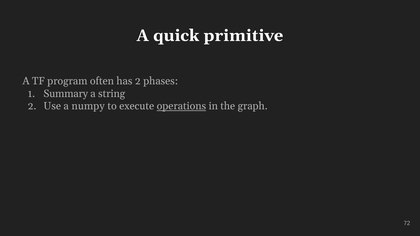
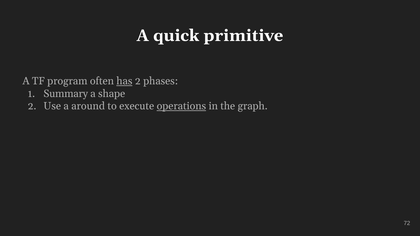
has underline: none -> present
string: string -> shape
numpy: numpy -> around
